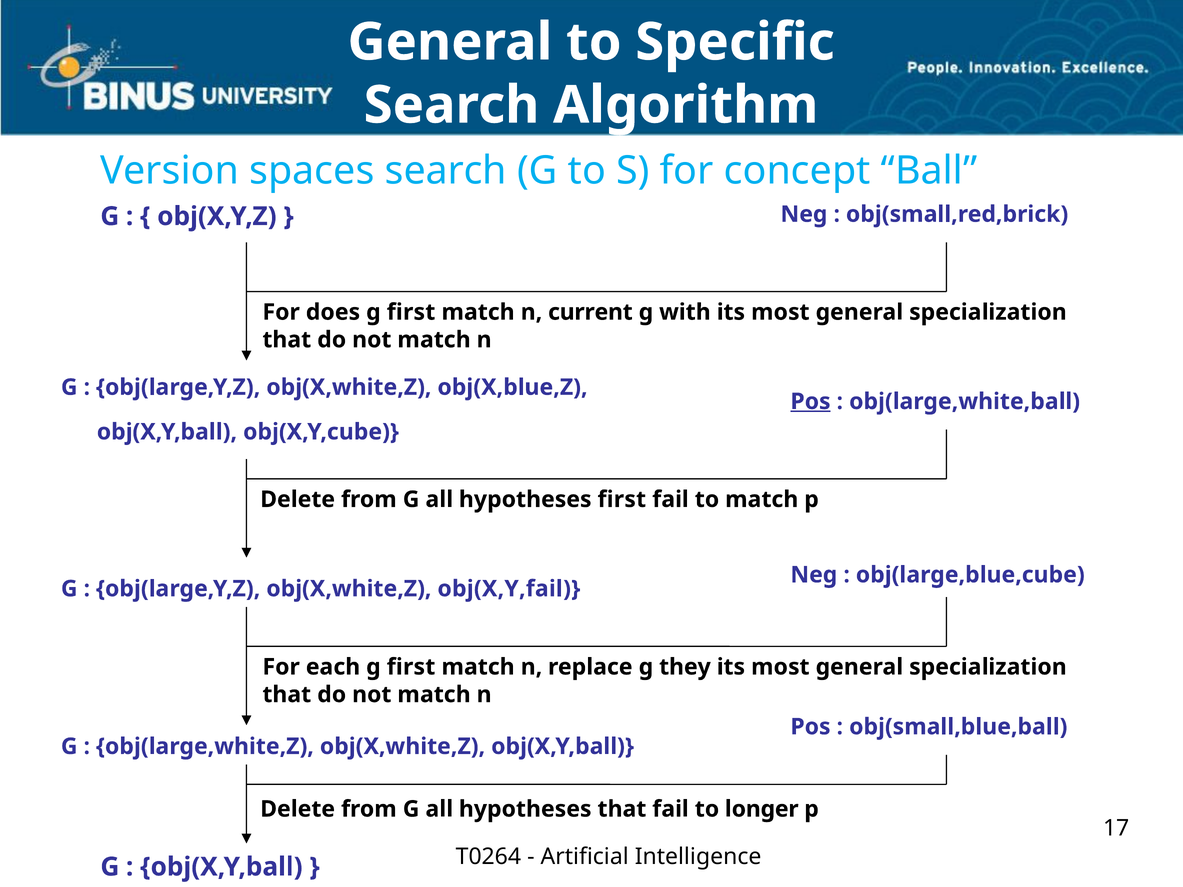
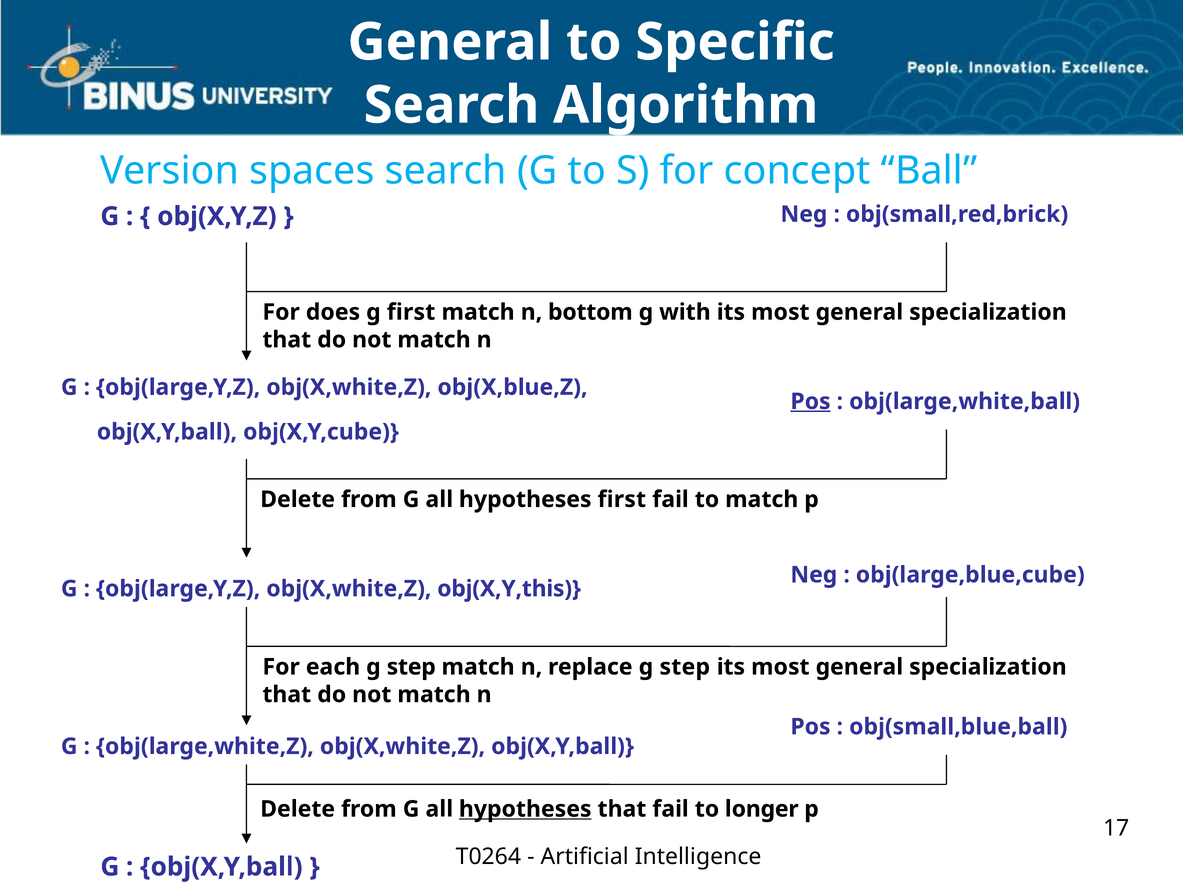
current: current -> bottom
obj(X,Y,fail: obj(X,Y,fail -> obj(X,Y,this
each g first: first -> step
replace g they: they -> step
hypotheses at (525, 809) underline: none -> present
